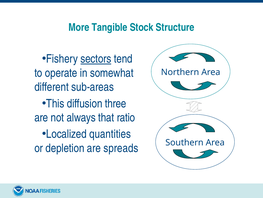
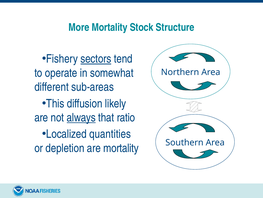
More Tangible: Tangible -> Mortality
three: three -> likely
always underline: none -> present
are spreads: spreads -> mortality
